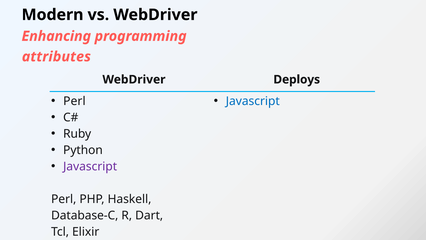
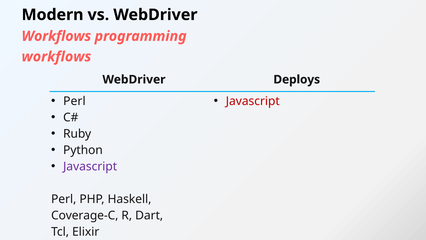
Enhancing at (56, 36): Enhancing -> Workflows
attributes at (56, 57): attributes -> workflows
Javascript at (253, 101) colour: blue -> red
Database-C: Database-C -> Coverage-C
